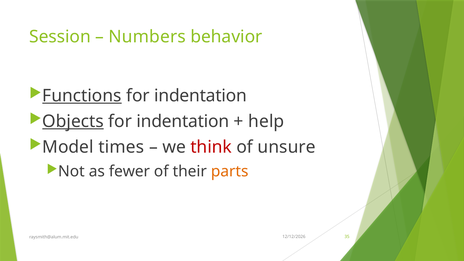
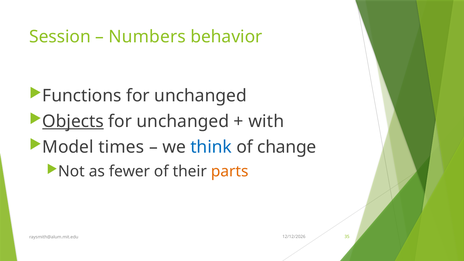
Functions underline: present -> none
indentation at (201, 96): indentation -> unchanged
indentation at (183, 121): indentation -> unchanged
help: help -> with
think colour: red -> blue
unsure: unsure -> change
